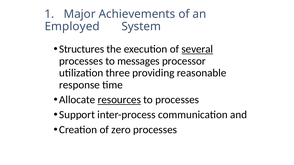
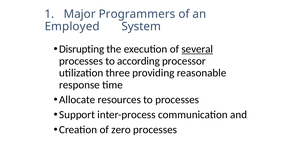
Achievements: Achievements -> Programmers
Structures: Structures -> Disrupting
messages: messages -> according
resources underline: present -> none
